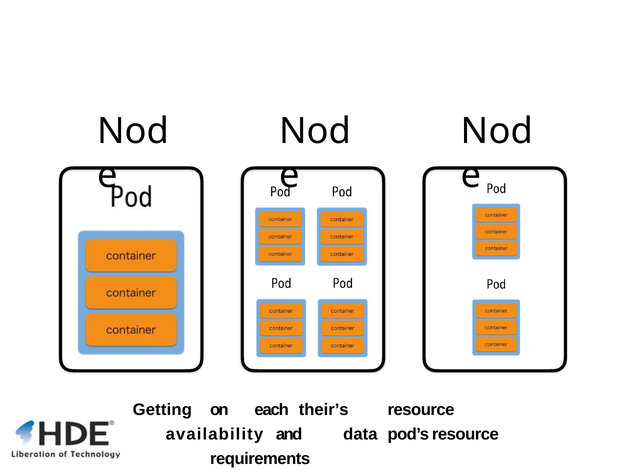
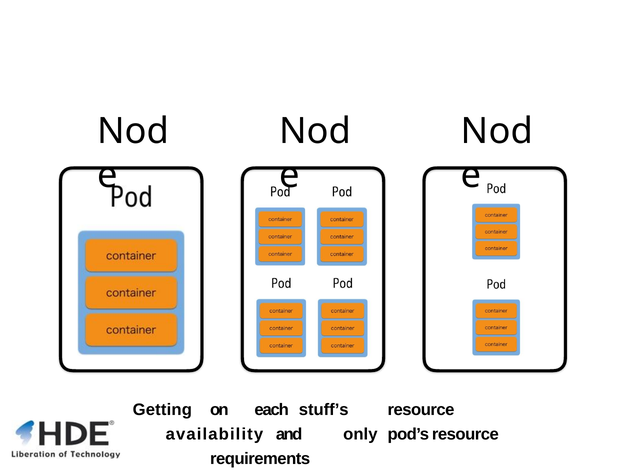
their’s: their’s -> stuff’s
data: data -> only
